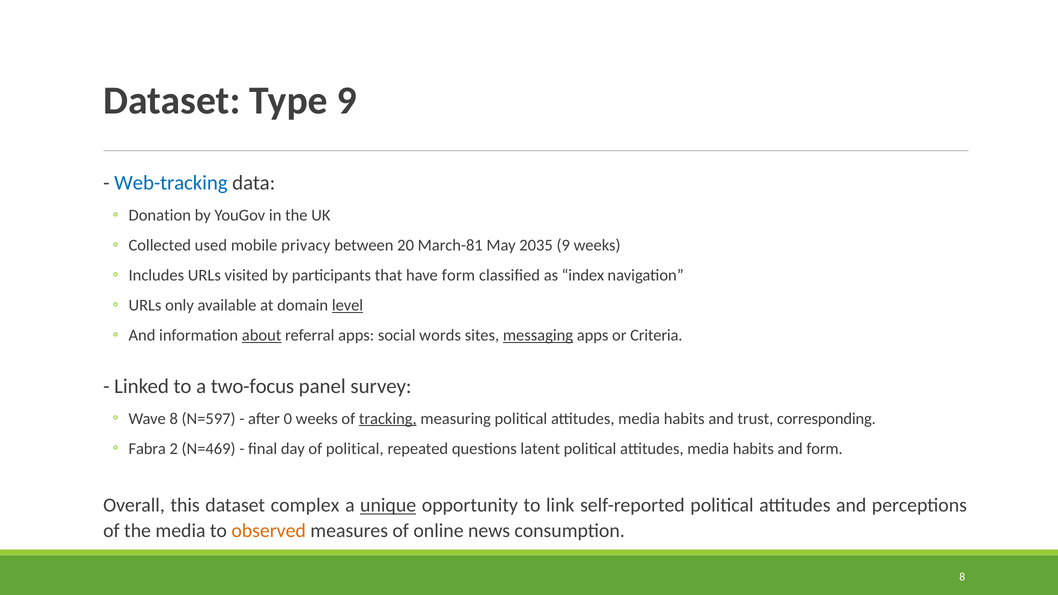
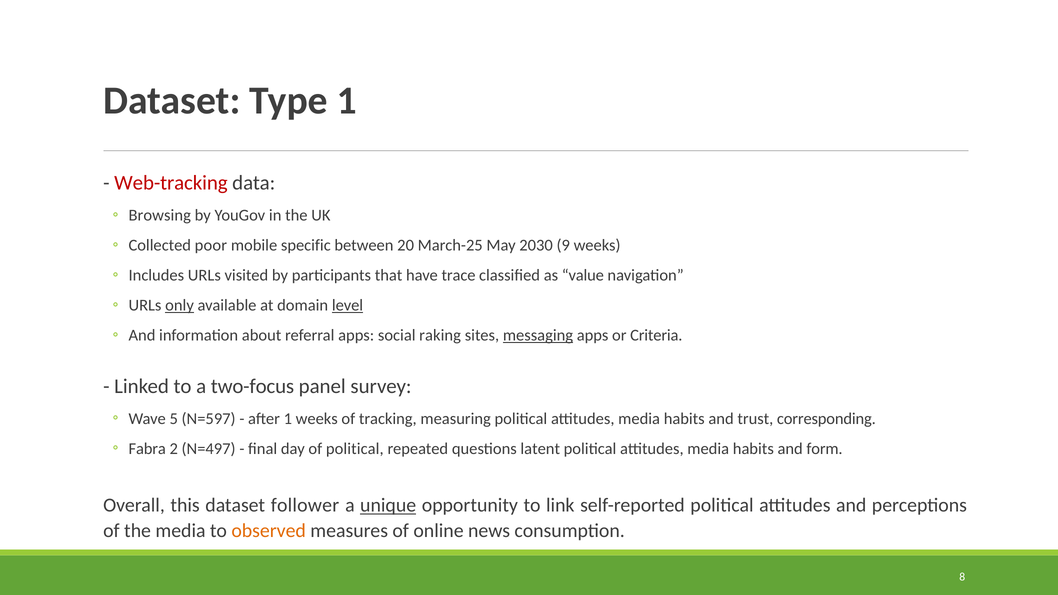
Type 9: 9 -> 1
Web-tracking colour: blue -> red
Donation: Donation -> Browsing
used: used -> poor
privacy: privacy -> specific
March-81: March-81 -> March-25
2035: 2035 -> 2030
have form: form -> trace
index: index -> value
only underline: none -> present
about underline: present -> none
words: words -> raking
Wave 8: 8 -> 5
after 0: 0 -> 1
tracking underline: present -> none
N=469: N=469 -> N=497
complex: complex -> follower
